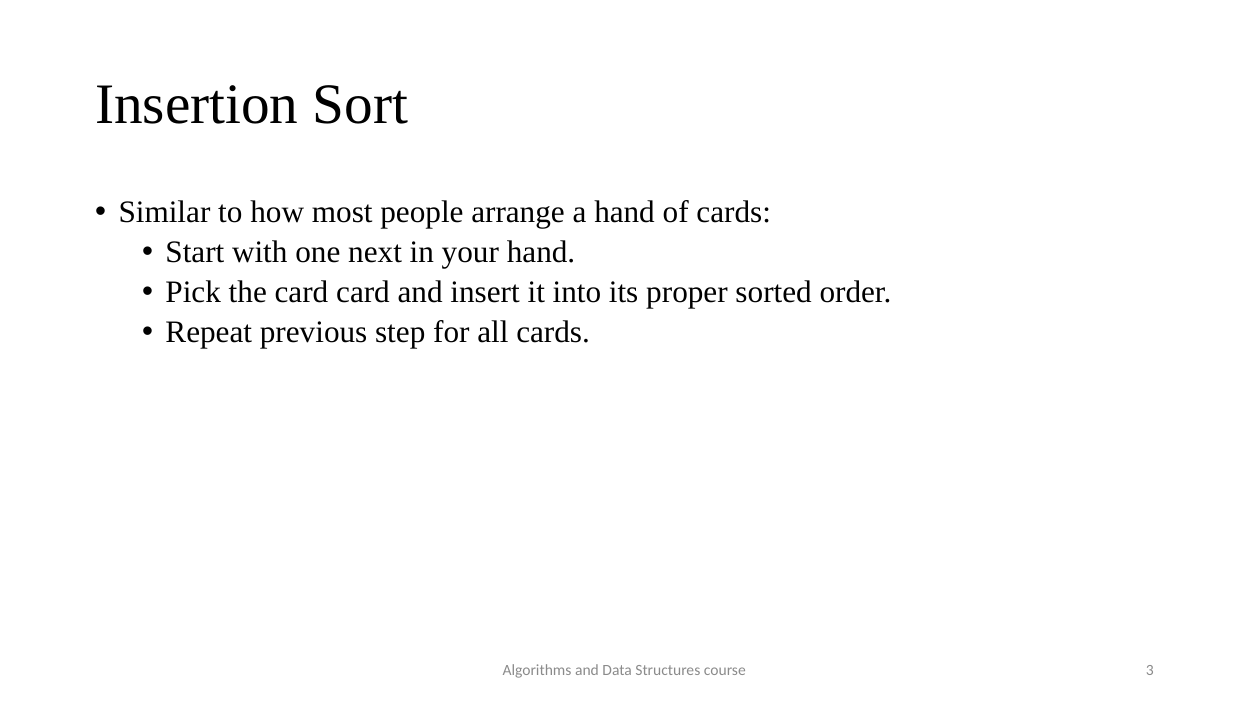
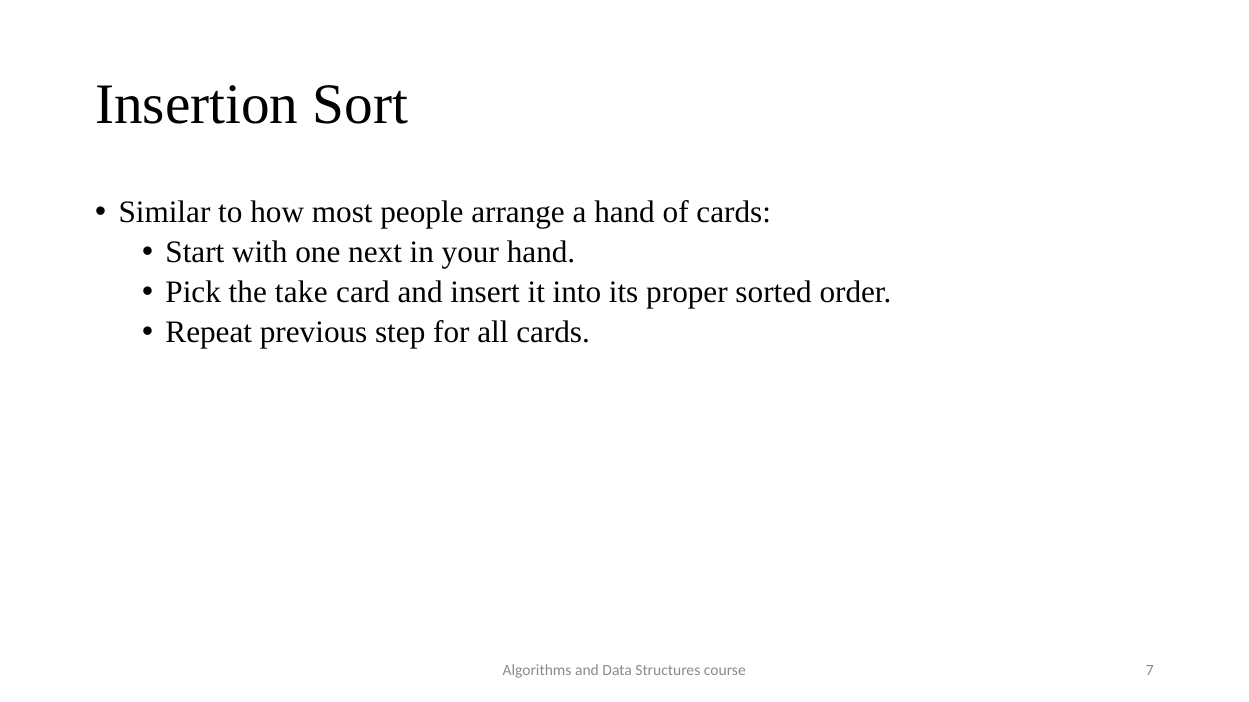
the card: card -> take
3: 3 -> 7
